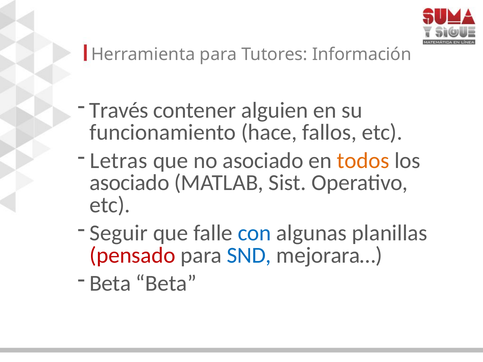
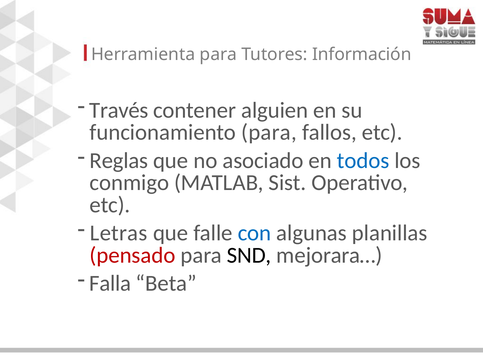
funcionamiento hace: hace -> para
Letras: Letras -> Reglas
todos colour: orange -> blue
asociado at (129, 183): asociado -> conmigo
Seguir: Seguir -> Letras
SND colour: blue -> black
Beta at (110, 284): Beta -> Falla
